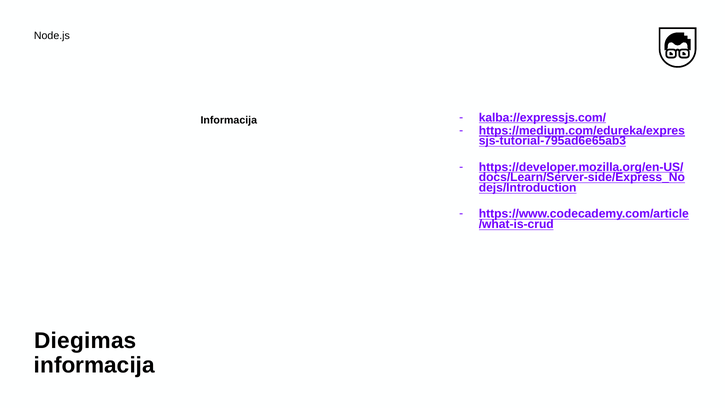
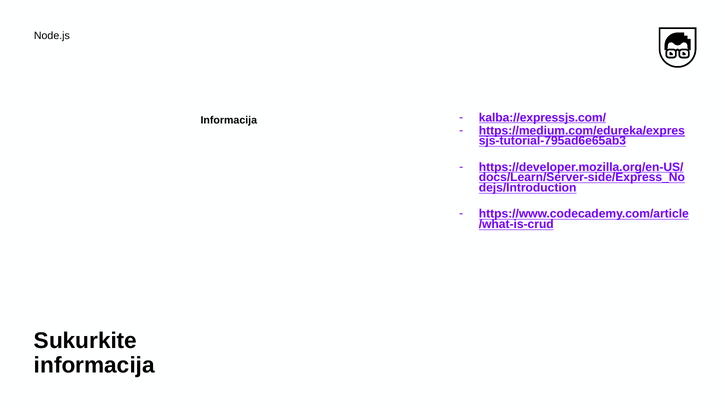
Diegimas: Diegimas -> Sukurkite
